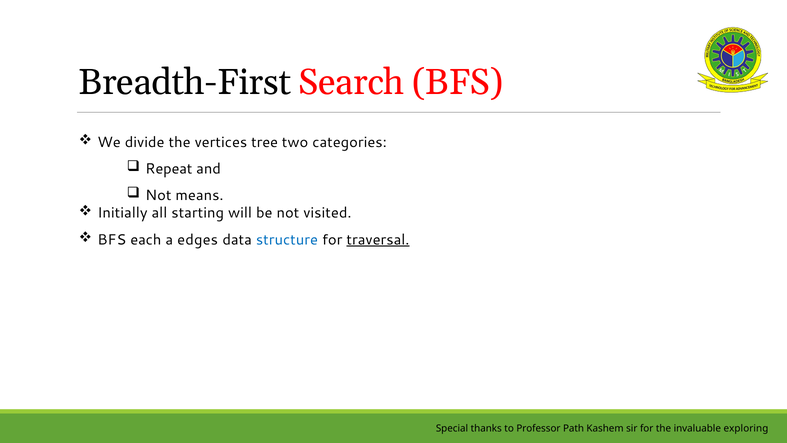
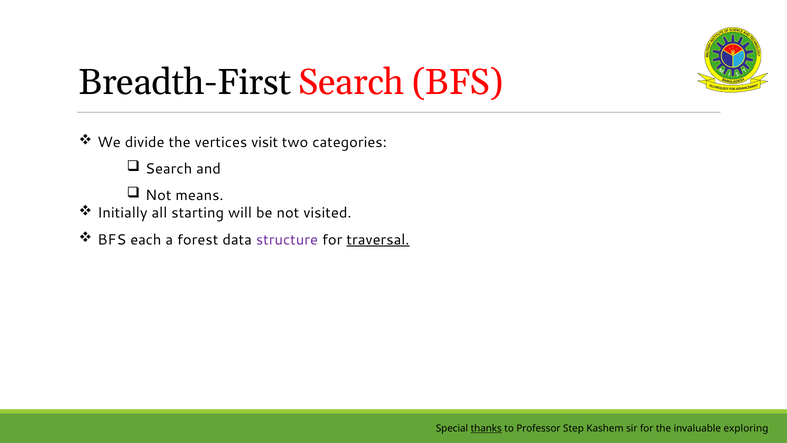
tree: tree -> visit
Repeat at (169, 169): Repeat -> Search
edges: edges -> forest
structure colour: blue -> purple
thanks underline: none -> present
Path: Path -> Step
